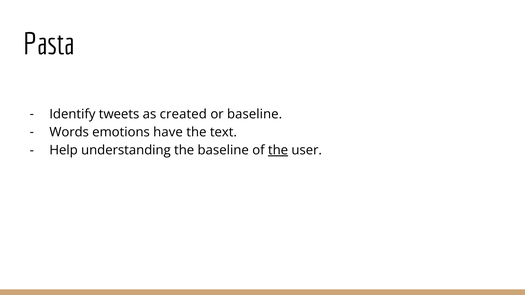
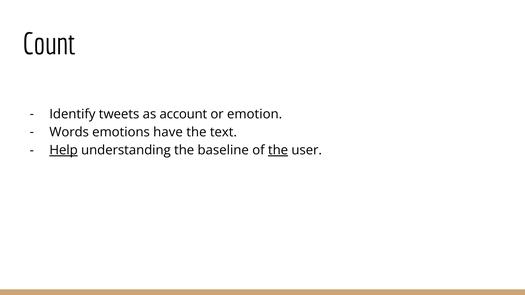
Pasta: Pasta -> Count
created: created -> account
or baseline: baseline -> emotion
Help underline: none -> present
